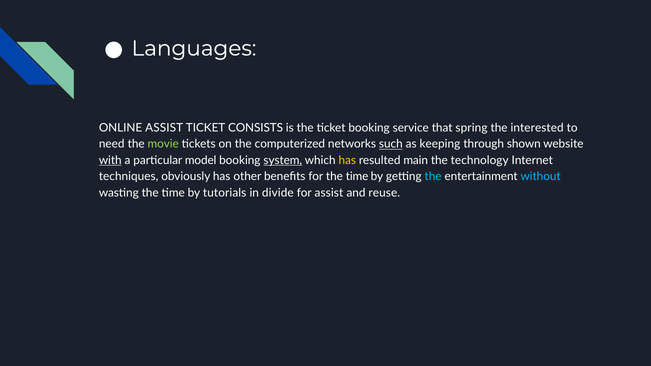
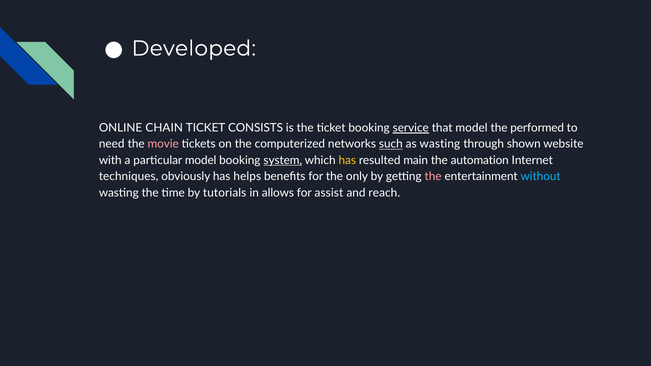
Languages: Languages -> Developed
ONLINE ASSIST: ASSIST -> CHAIN
service underline: none -> present
that spring: spring -> model
interested: interested -> performed
movie colour: light green -> pink
as keeping: keeping -> wasting
with underline: present -> none
technology: technology -> automation
other: other -> helps
for the time: time -> only
the at (433, 177) colour: light blue -> pink
divide: divide -> allows
reuse: reuse -> reach
